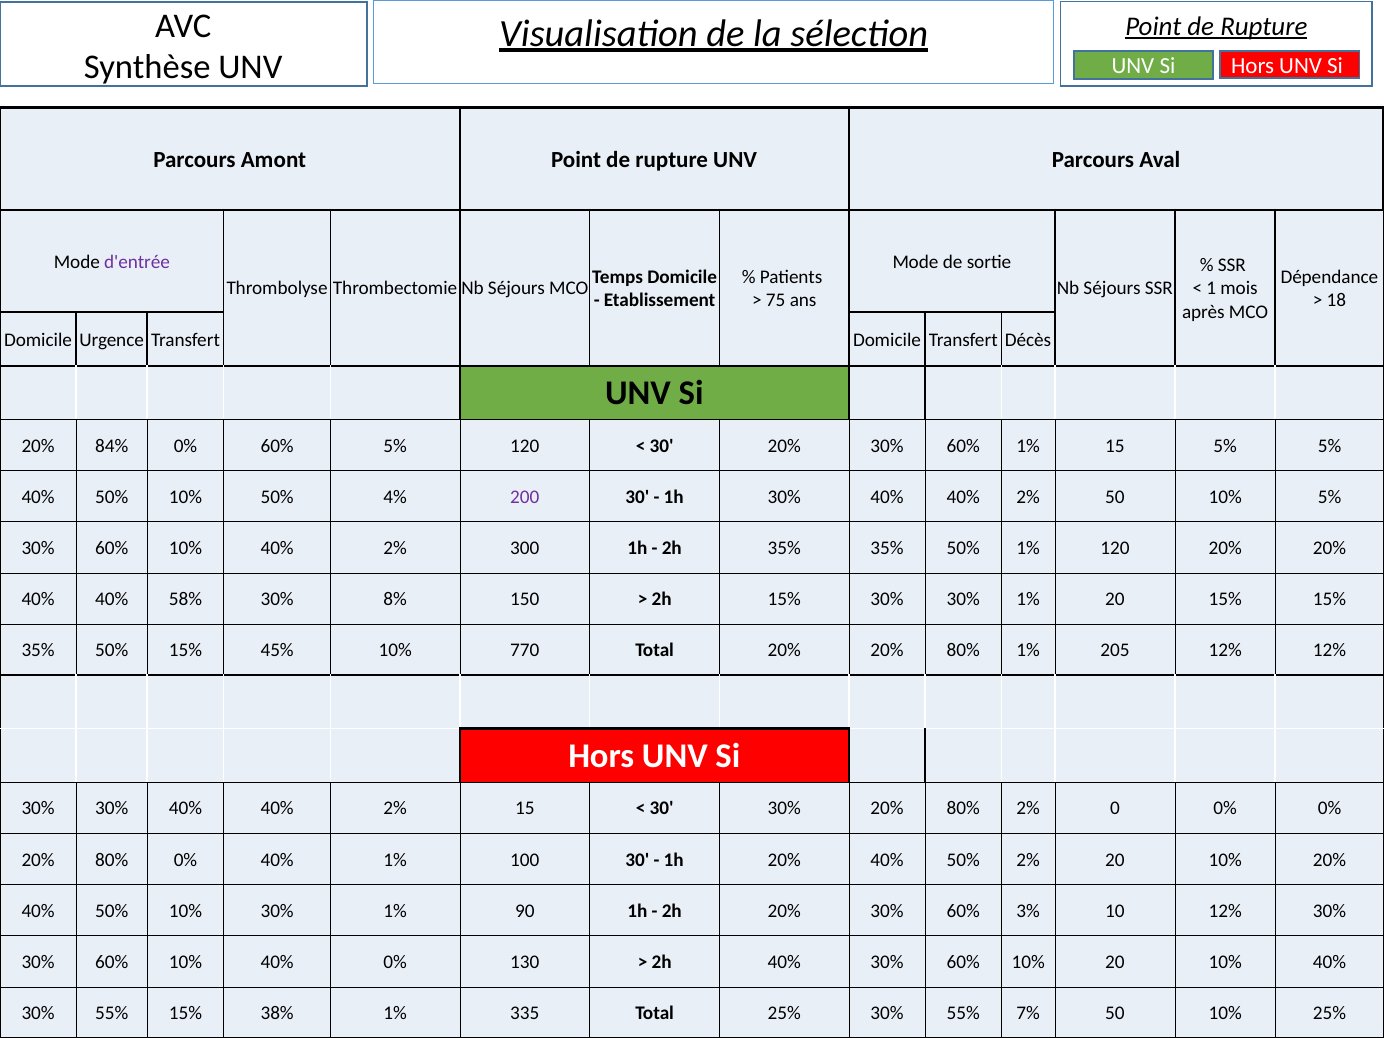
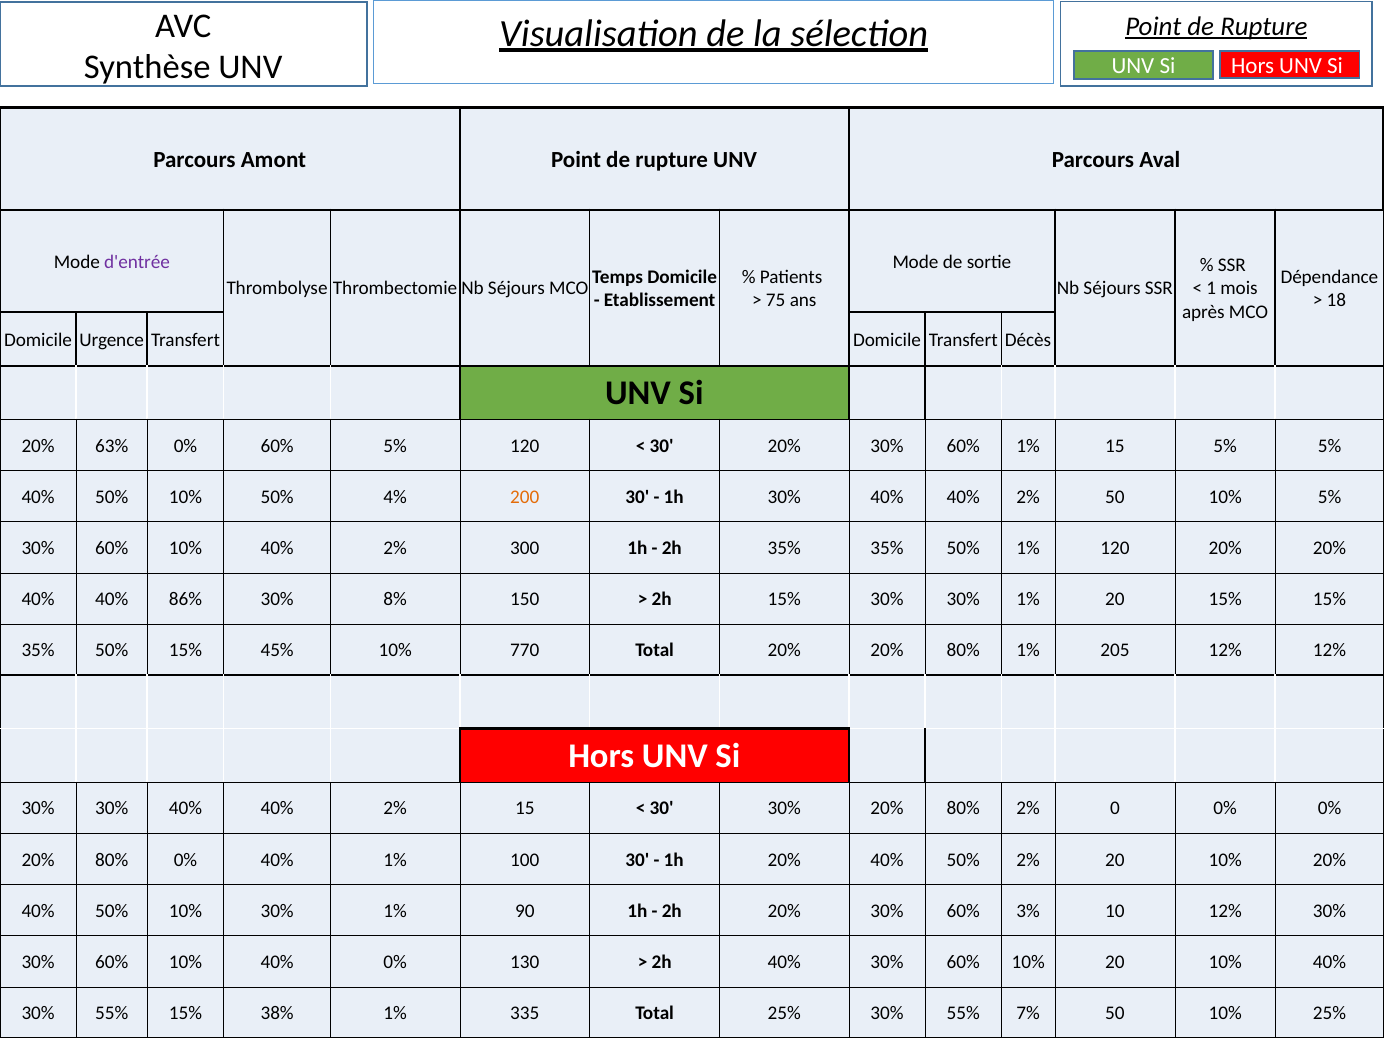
84%: 84% -> 63%
200 colour: purple -> orange
58%: 58% -> 86%
